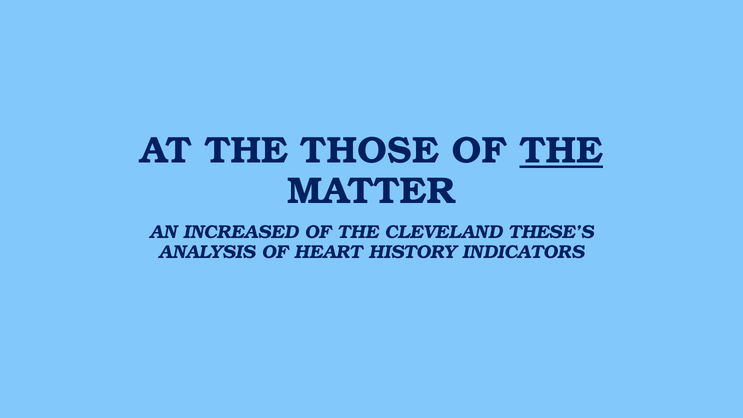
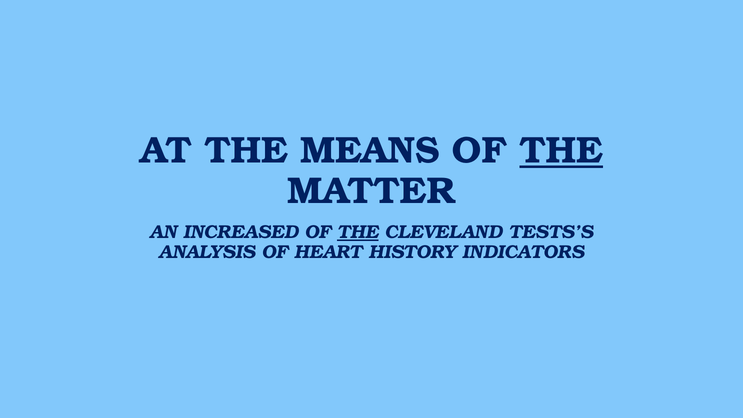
THOSE: THOSE -> MEANS
THE at (358, 232) underline: none -> present
THESE’S: THESE’S -> TESTS’S
